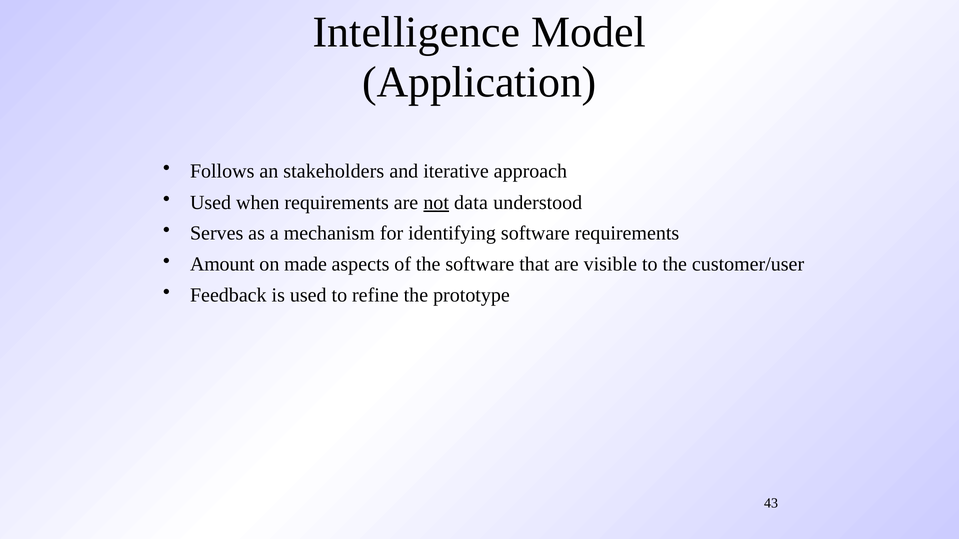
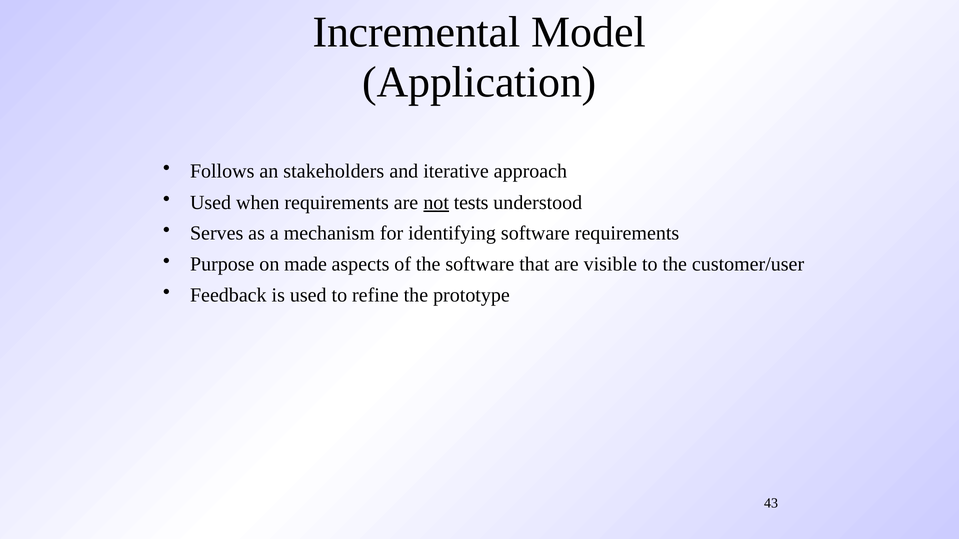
Intelligence: Intelligence -> Incremental
data: data -> tests
Amount: Amount -> Purpose
